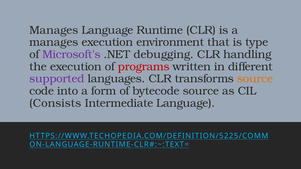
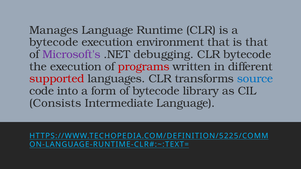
manages at (54, 42): manages -> bytecode
is type: type -> that
CLR handling: handling -> bytecode
supported colour: purple -> red
source at (255, 79) colour: orange -> blue
bytecode source: source -> library
